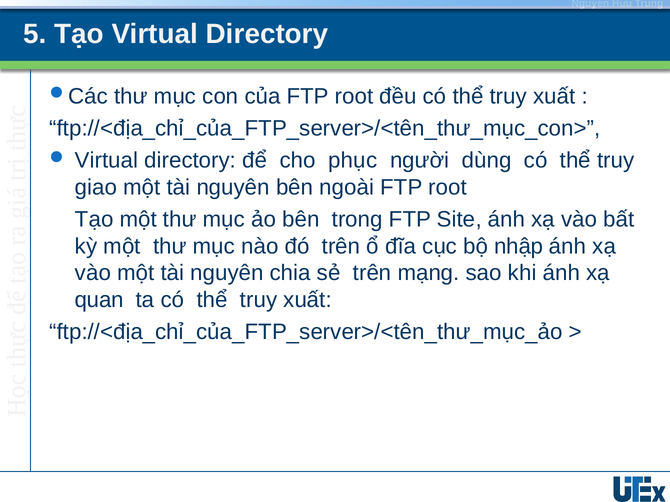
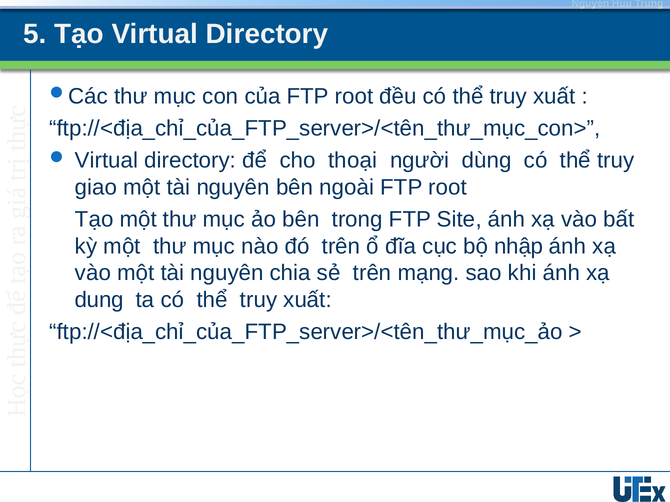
phục: phục -> thoại
quan: quan -> dung
